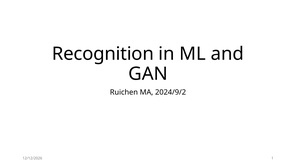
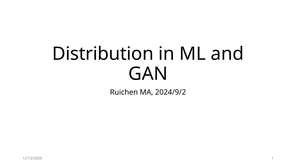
Recognition: Recognition -> Distribution
